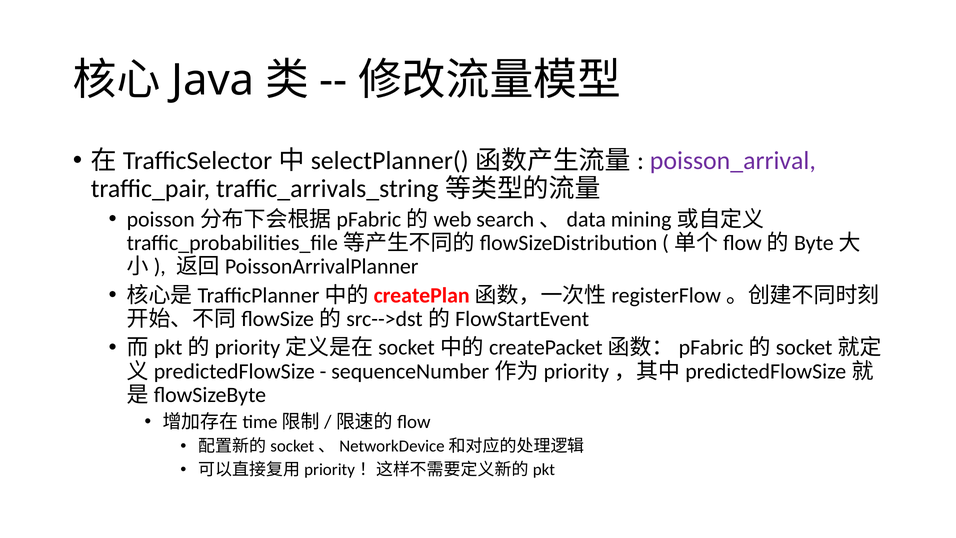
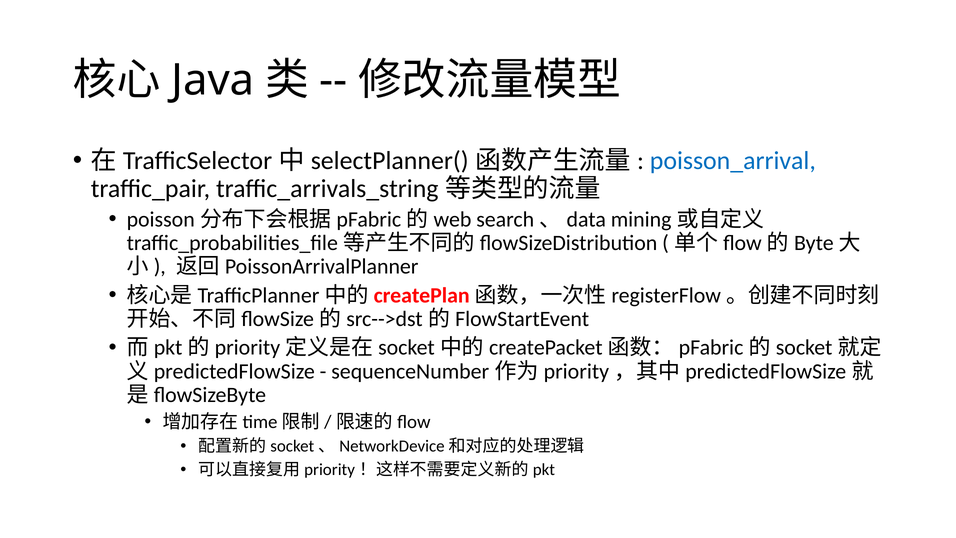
poisson_arrival colour: purple -> blue
